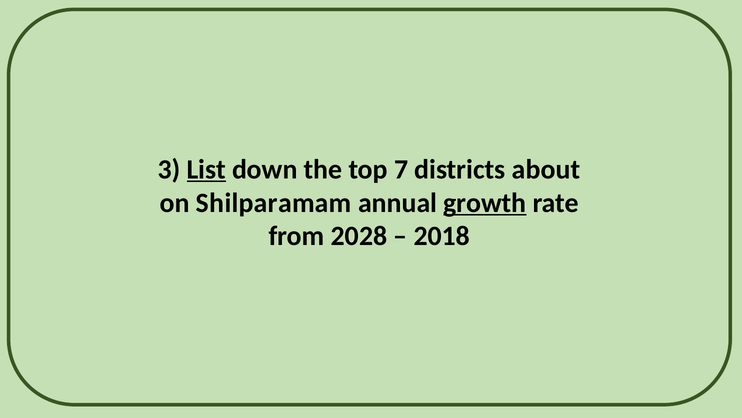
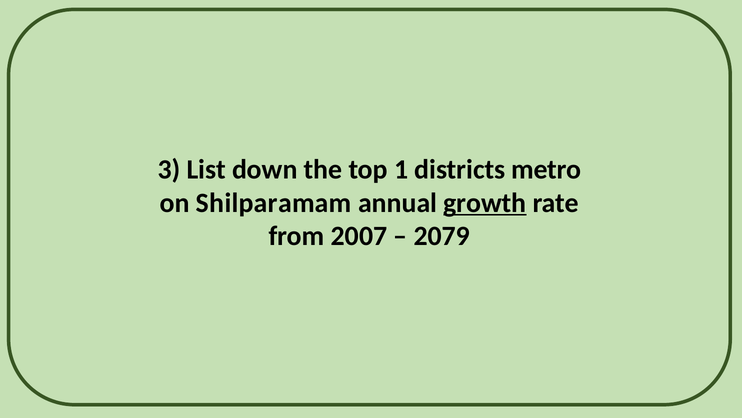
List underline: present -> none
7: 7 -> 1
about: about -> metro
2028: 2028 -> 2007
2018: 2018 -> 2079
